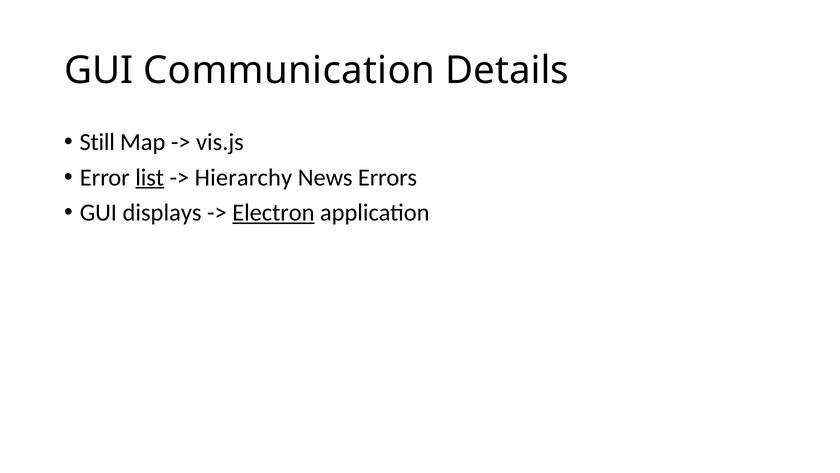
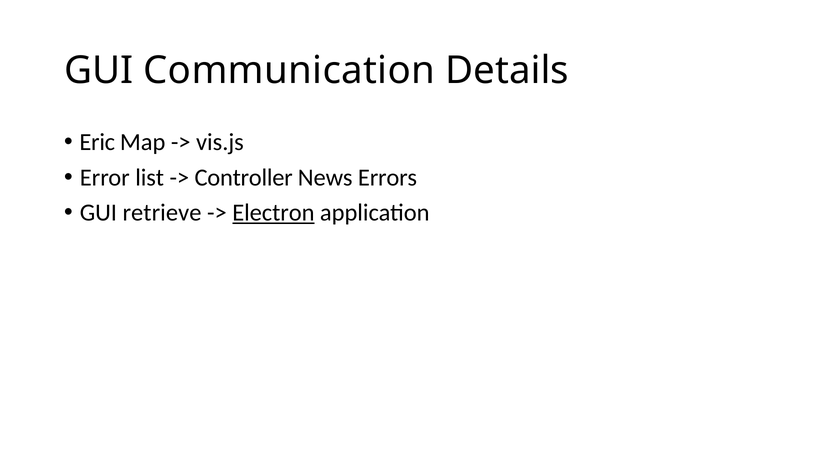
Still: Still -> Eric
list underline: present -> none
Hierarchy: Hierarchy -> Controller
displays: displays -> retrieve
